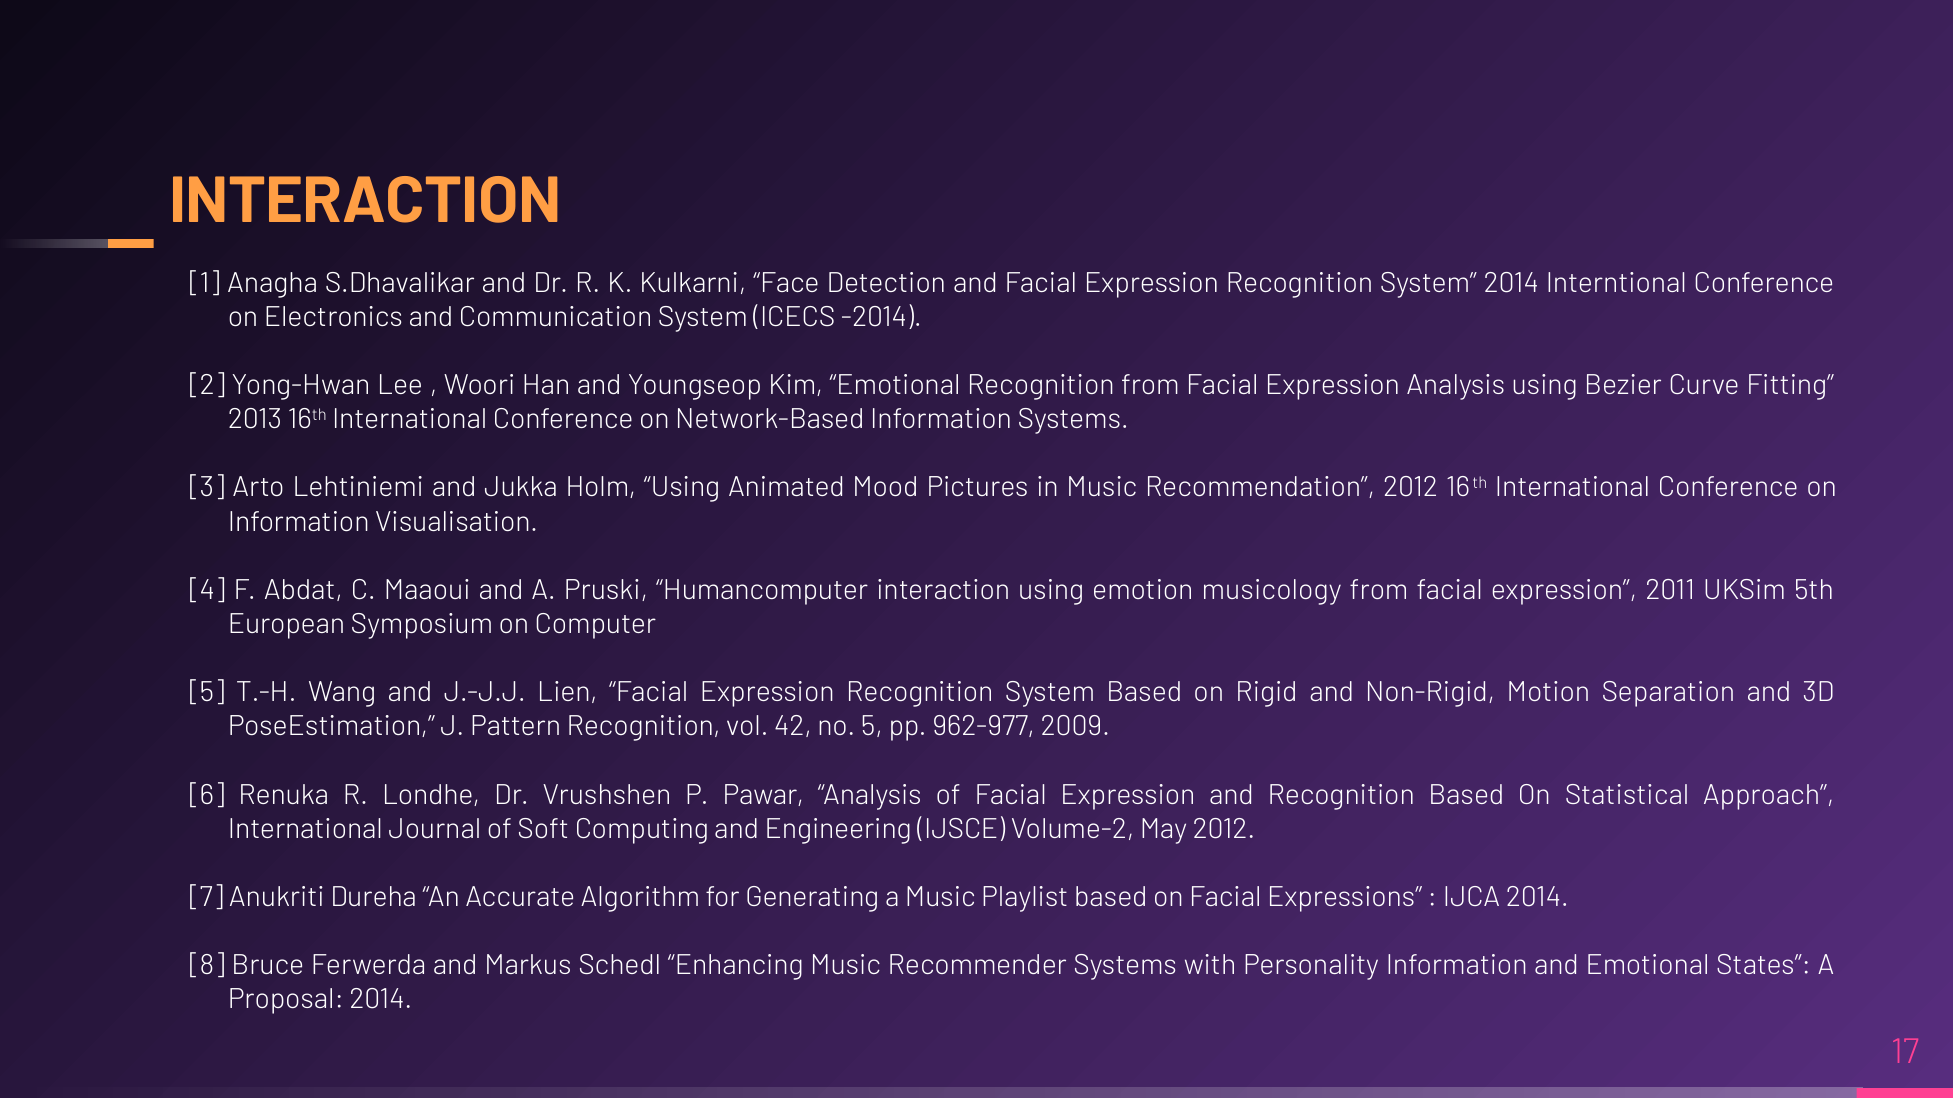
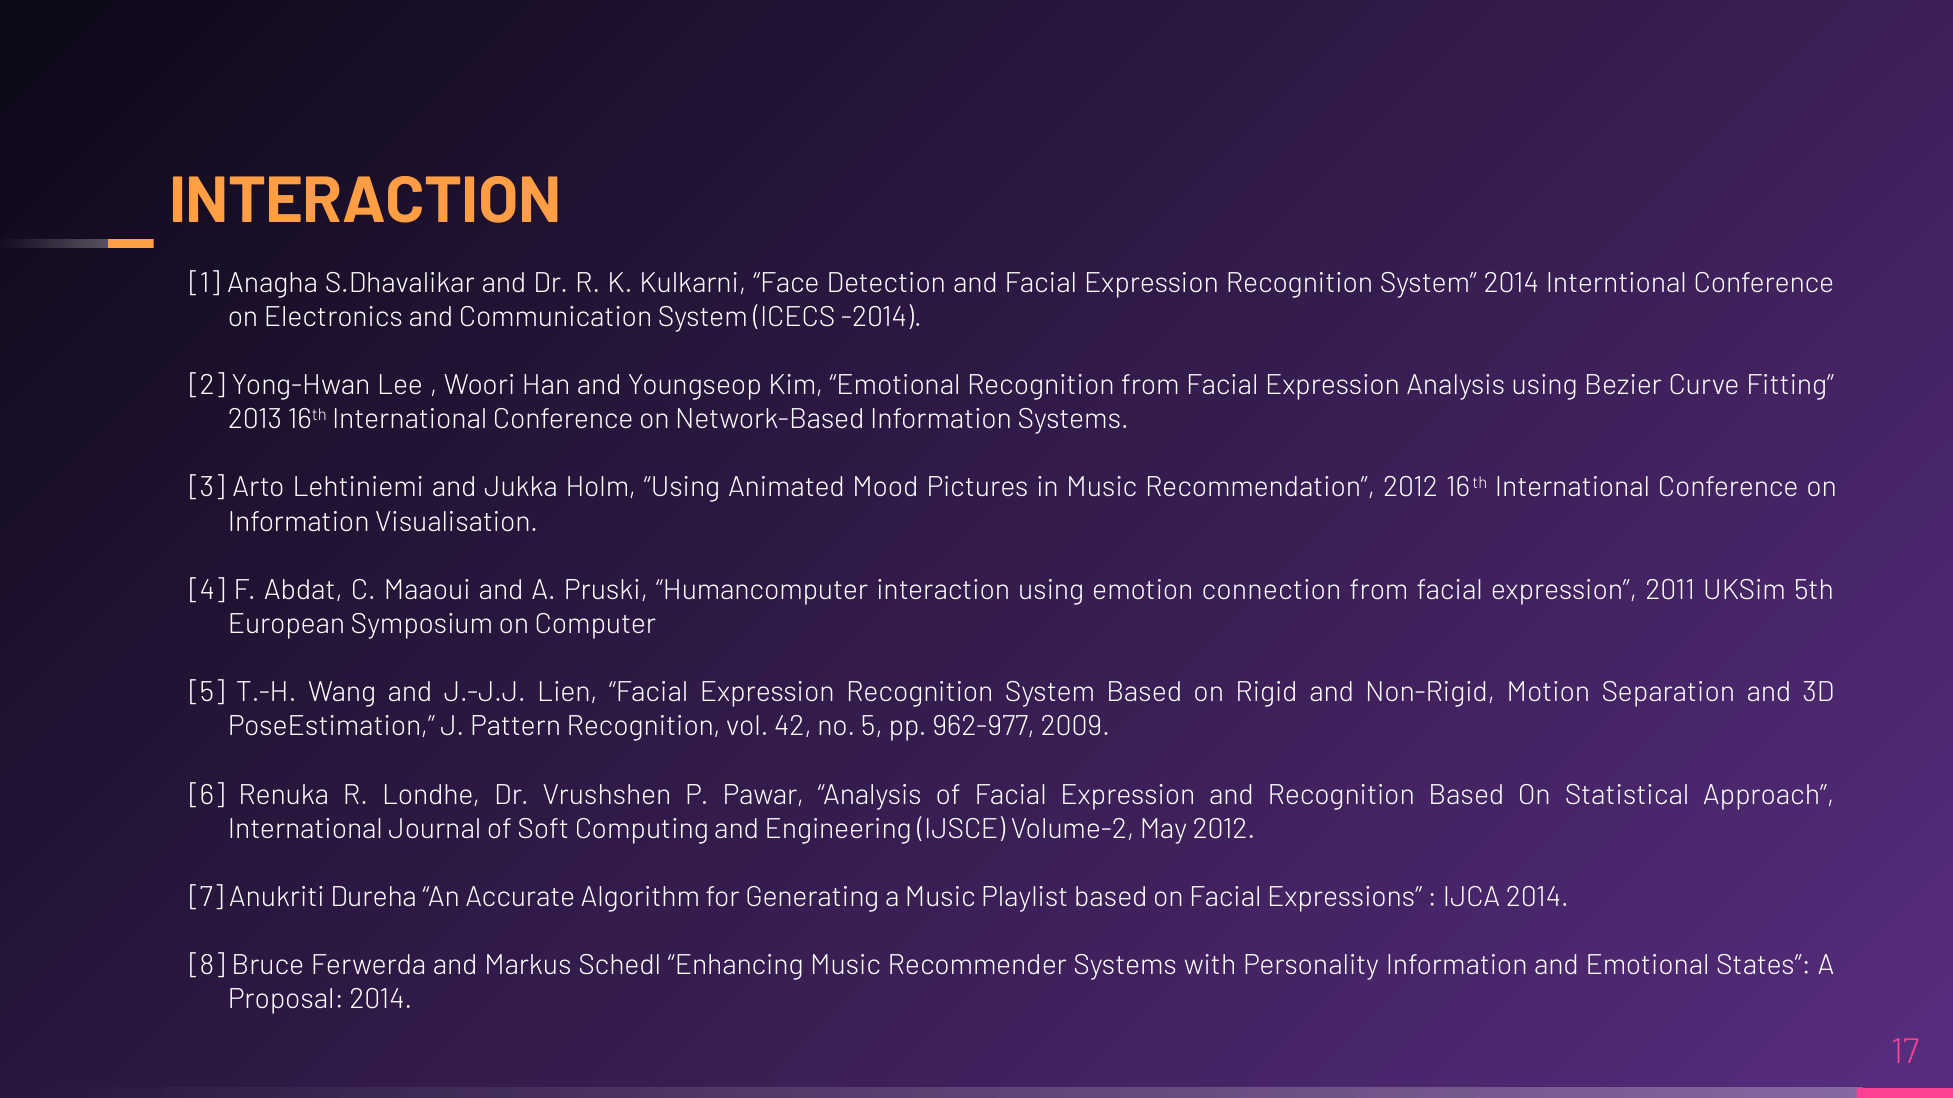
musicology: musicology -> connection
